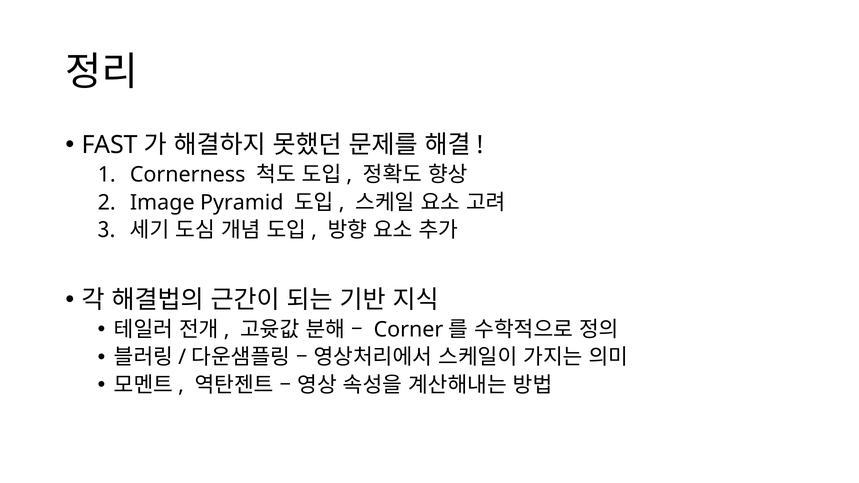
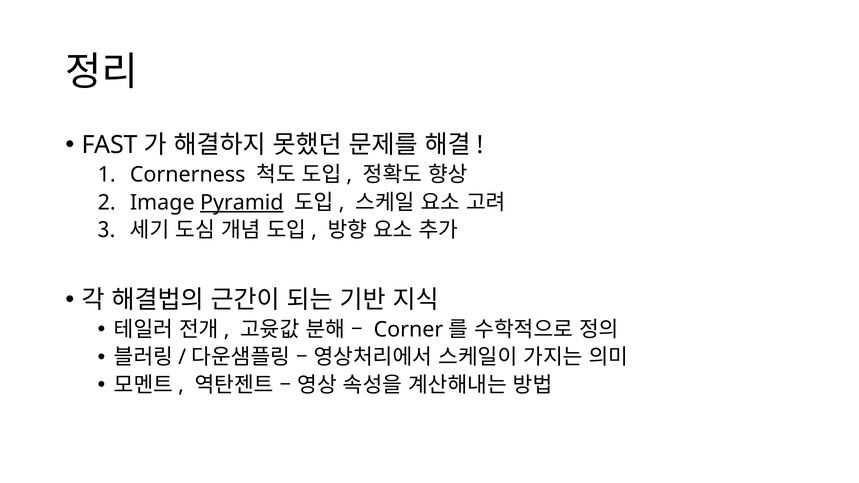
Pyramid underline: none -> present
